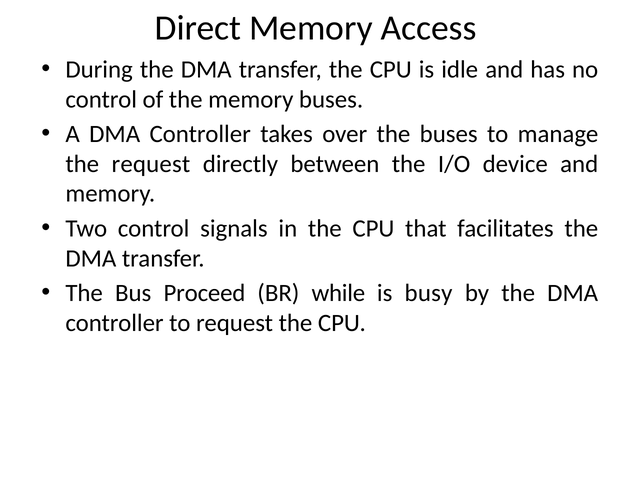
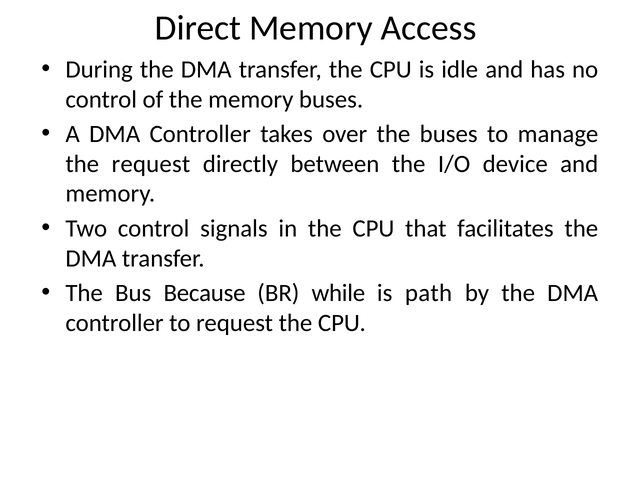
Proceed: Proceed -> Because
busy: busy -> path
